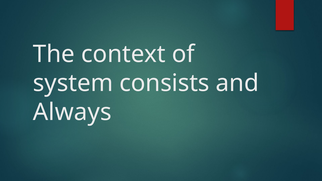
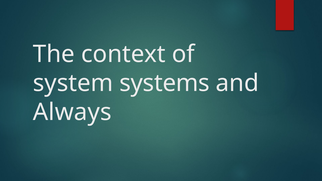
consists: consists -> systems
